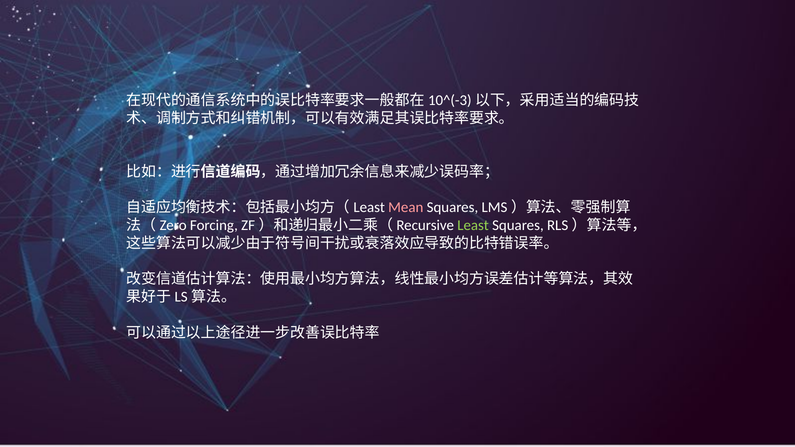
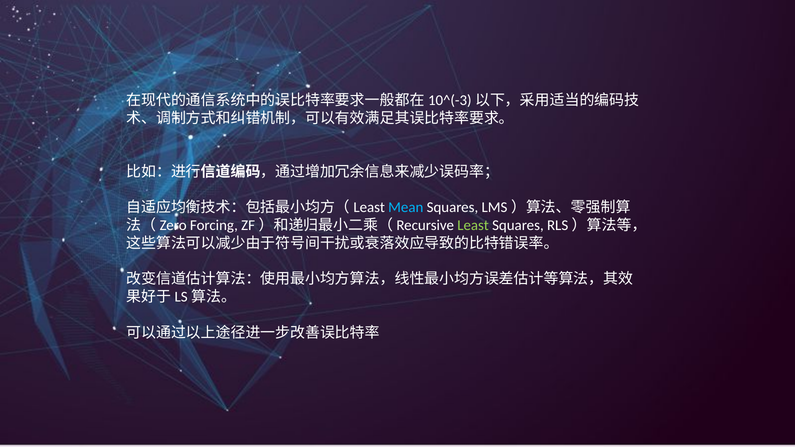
Mean colour: pink -> light blue
